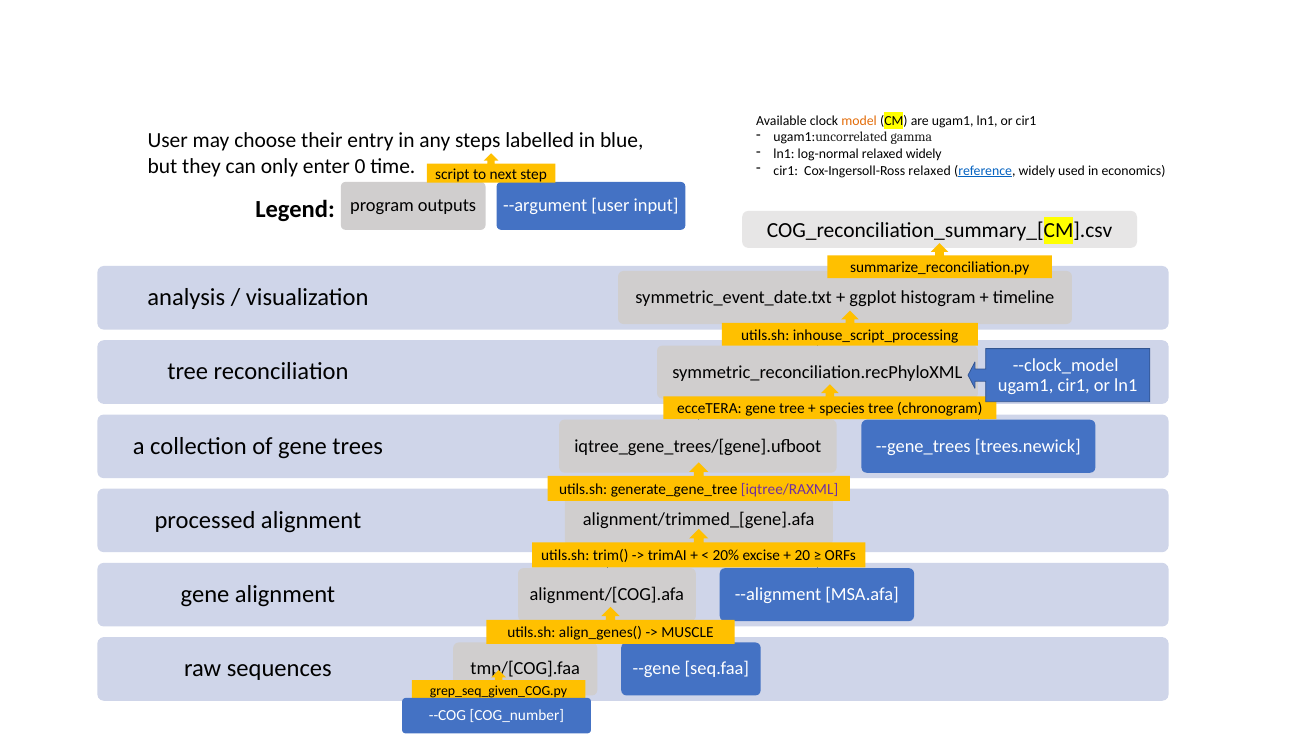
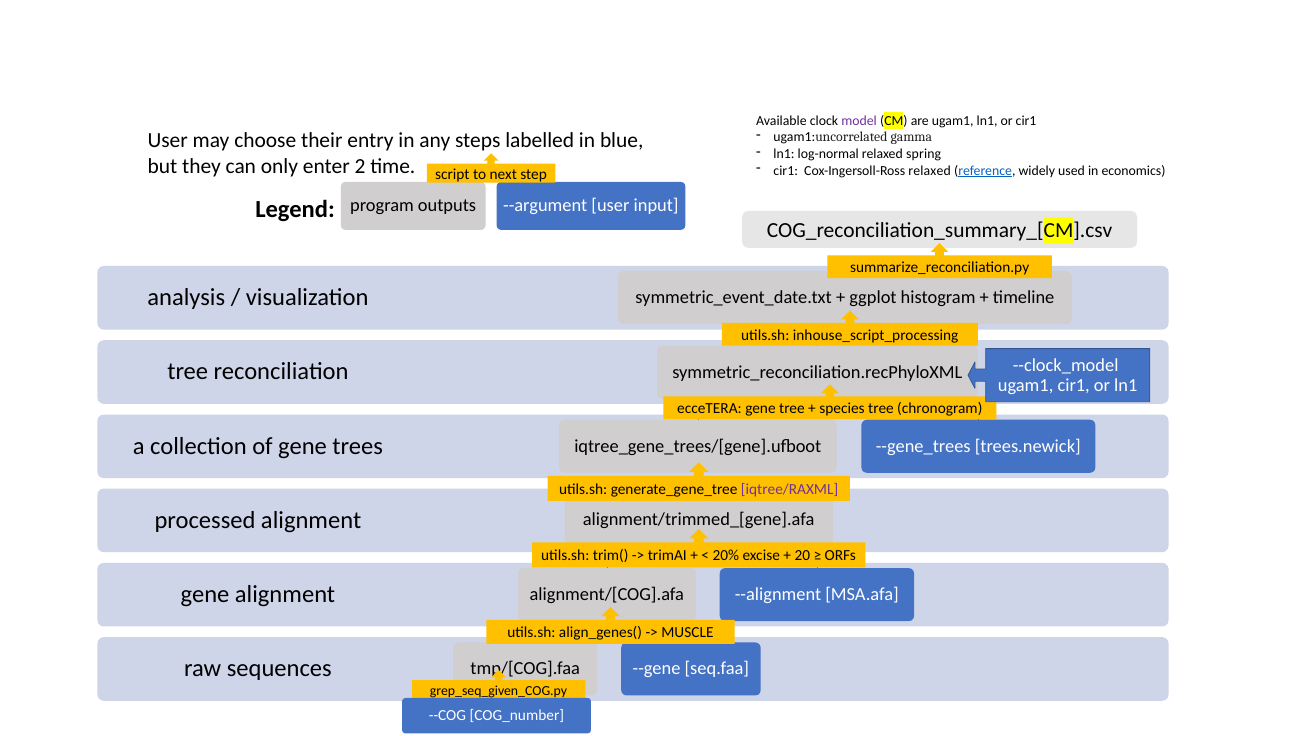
model colour: orange -> purple
relaxed widely: widely -> spring
0: 0 -> 2
